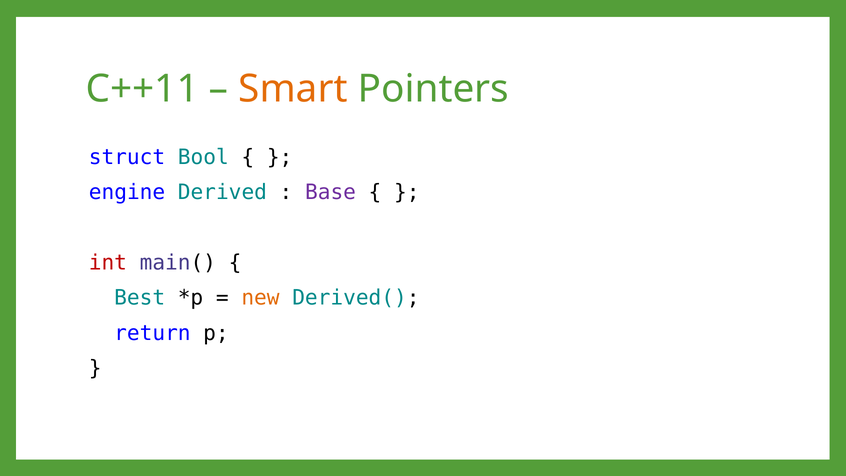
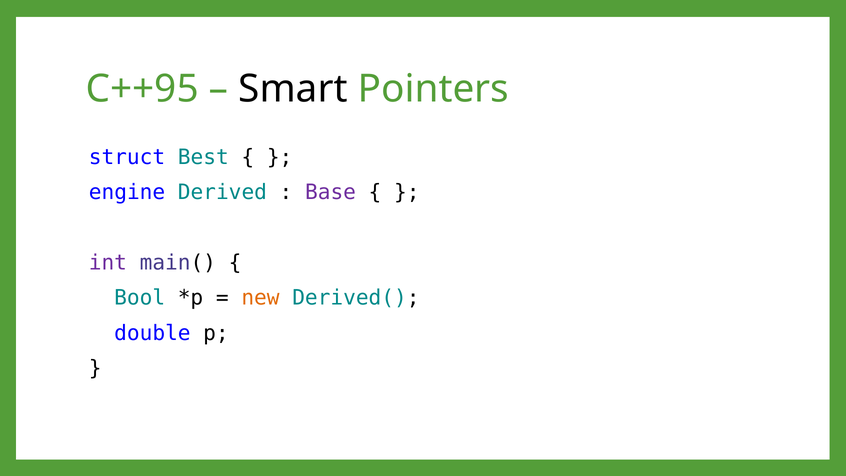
C++11: C++11 -> C++95
Smart colour: orange -> black
Bool: Bool -> Best
int colour: red -> purple
Best: Best -> Bool
return: return -> double
